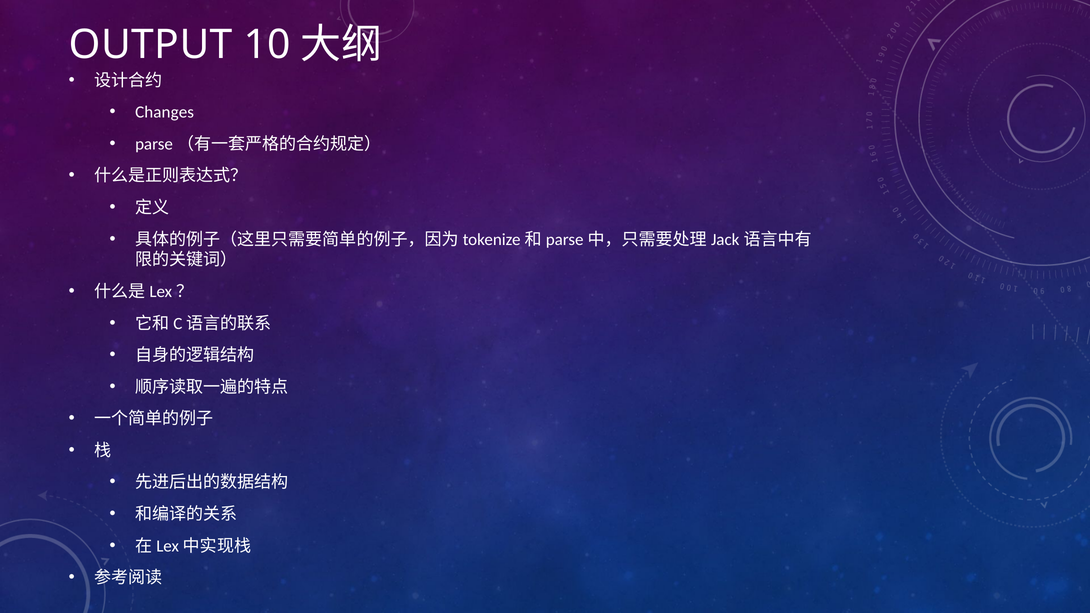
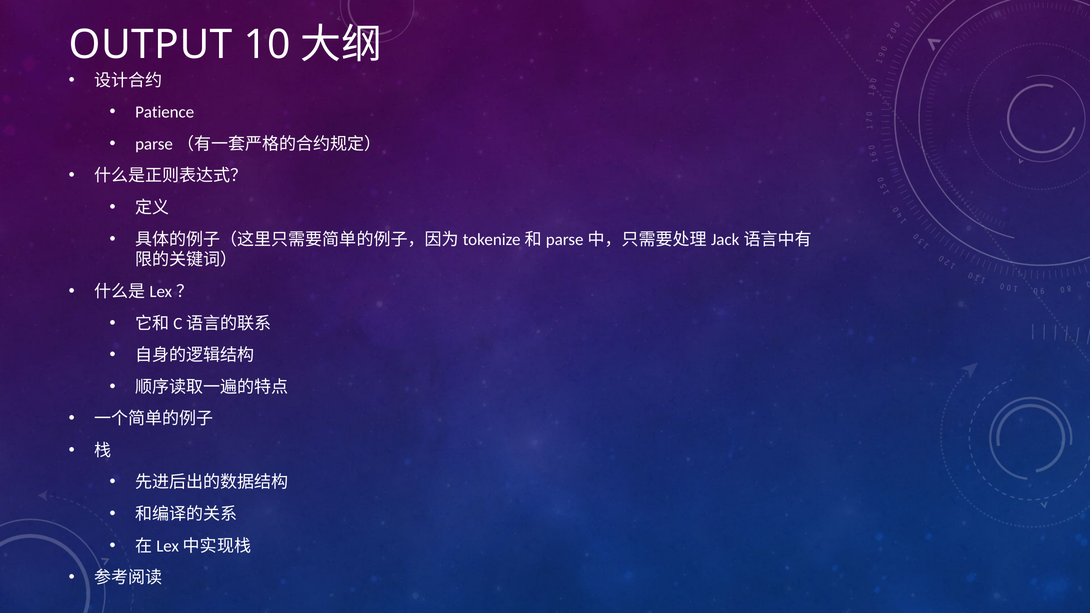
Changes: Changes -> Patience
